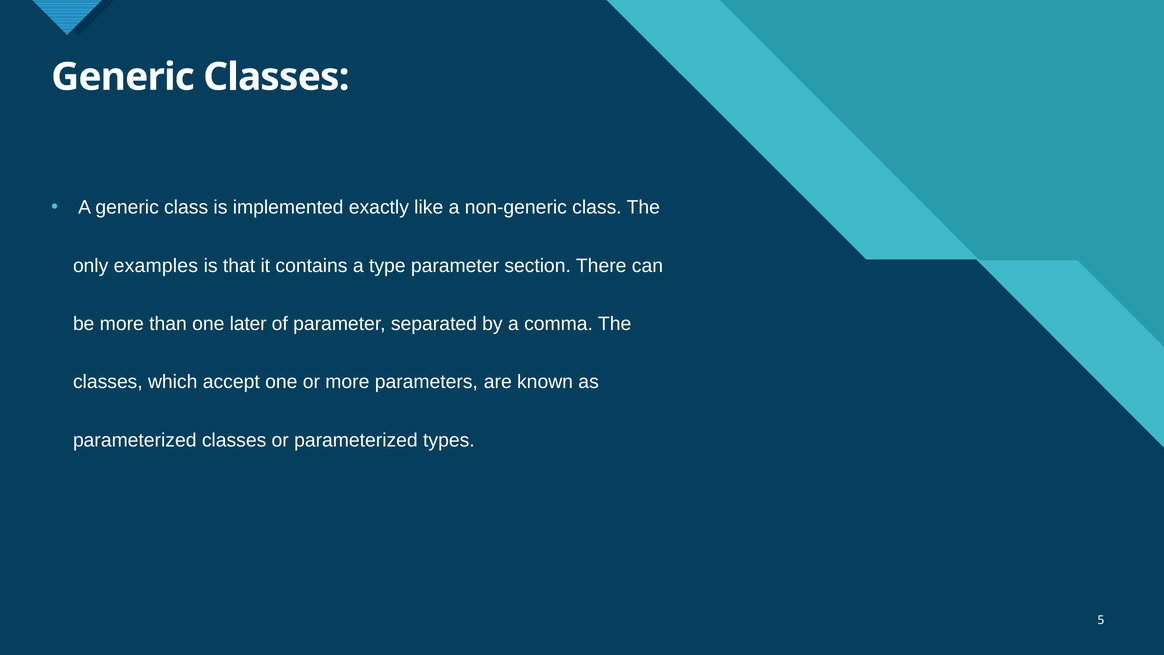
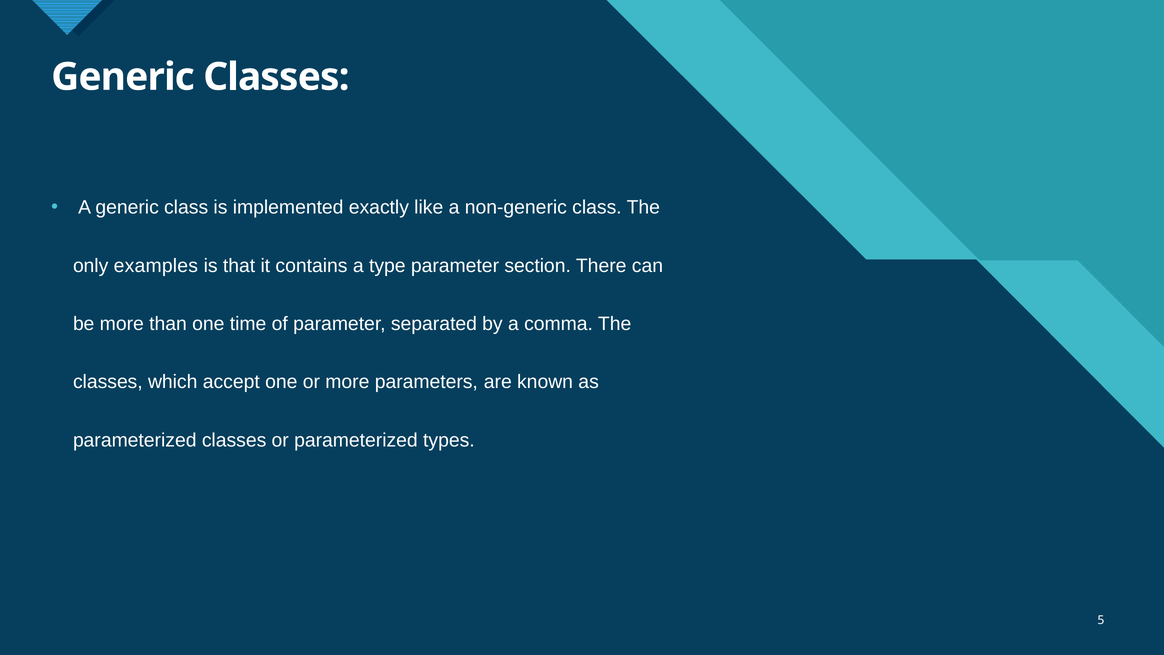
later: later -> time
